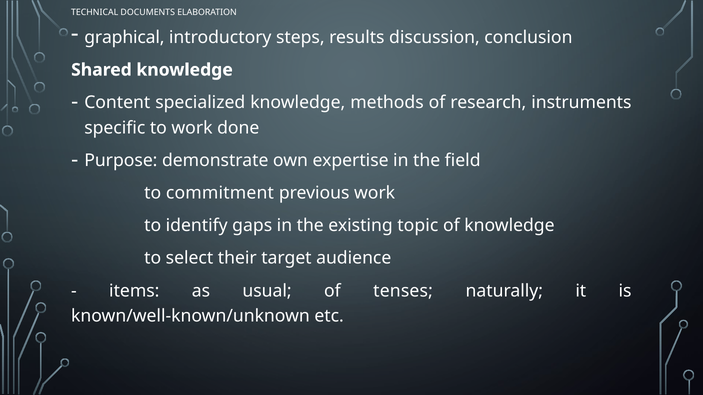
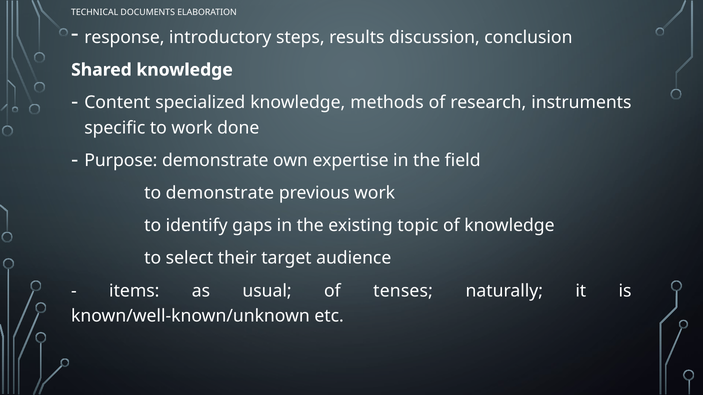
graphical: graphical -> response
to commitment: commitment -> demonstrate
